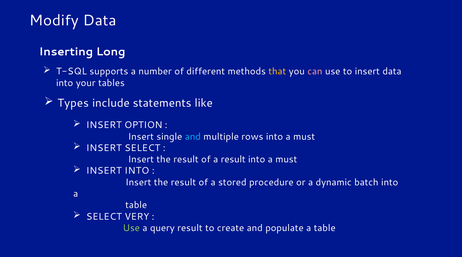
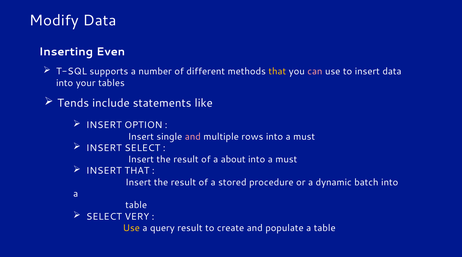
Long: Long -> Even
Types: Types -> Tends
and at (193, 136) colour: light blue -> pink
a result: result -> about
INSERT INTO: INTO -> THAT
Use at (131, 228) colour: light green -> yellow
